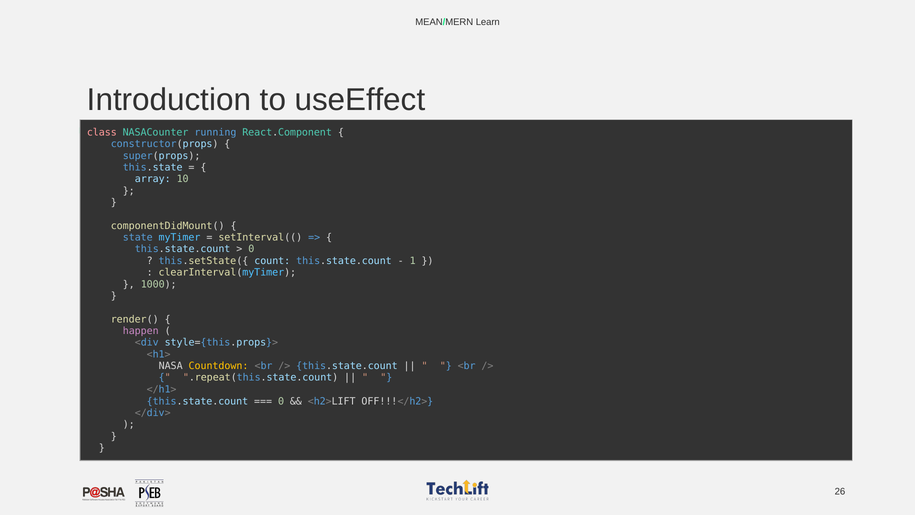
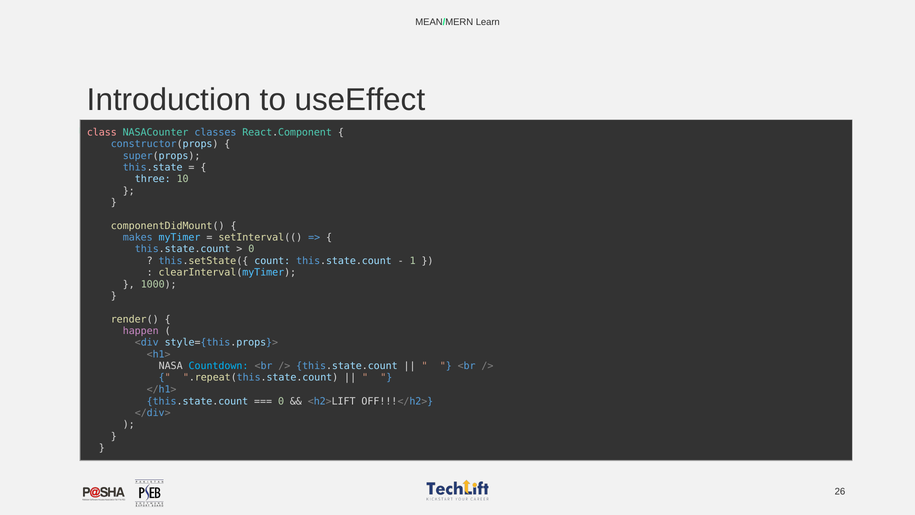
running: running -> classes
array: array -> three
state: state -> makes
Countdown colour: yellow -> light blue
